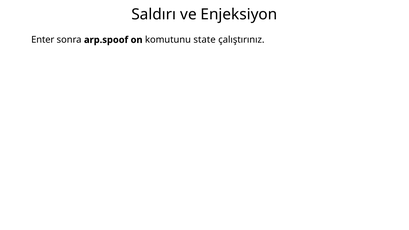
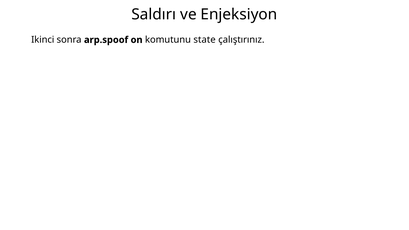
Enter: Enter -> Ikinci
